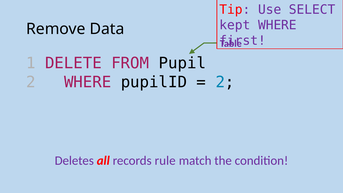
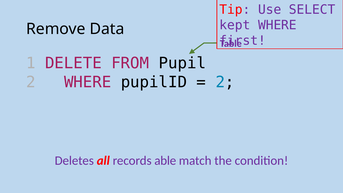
rule: rule -> able
